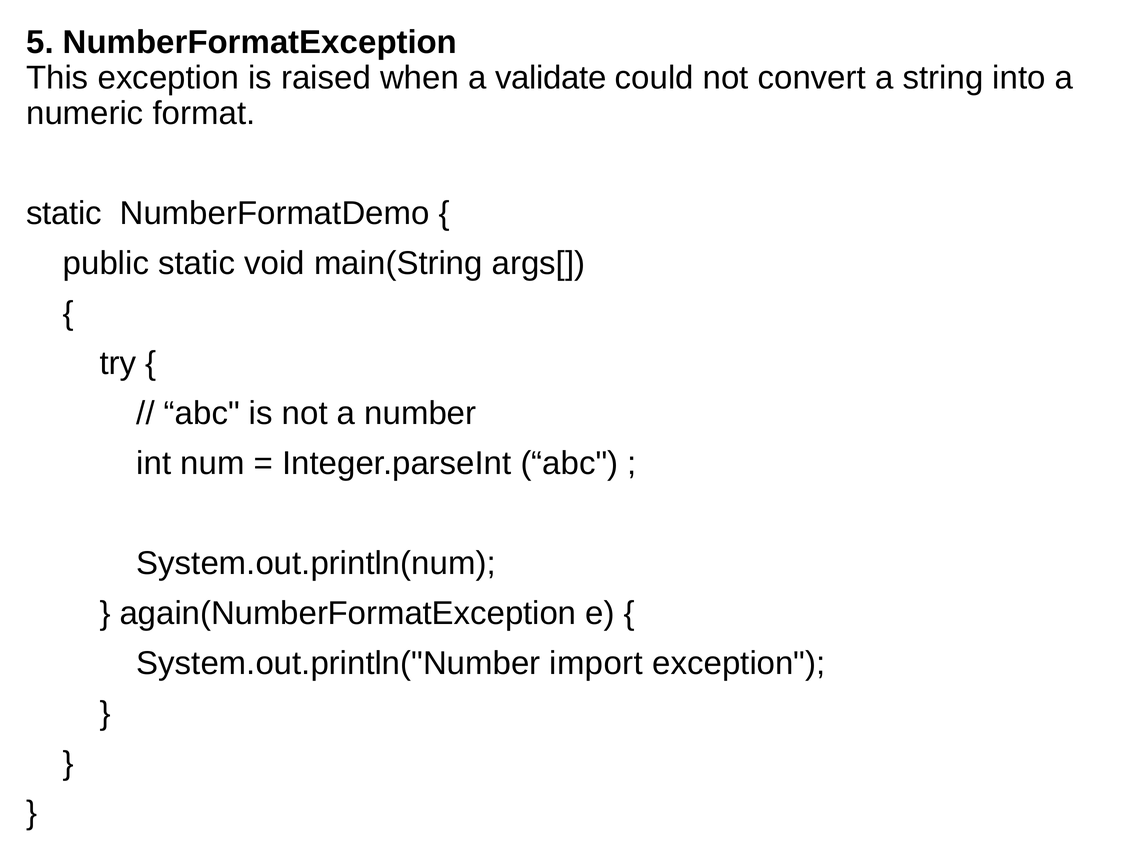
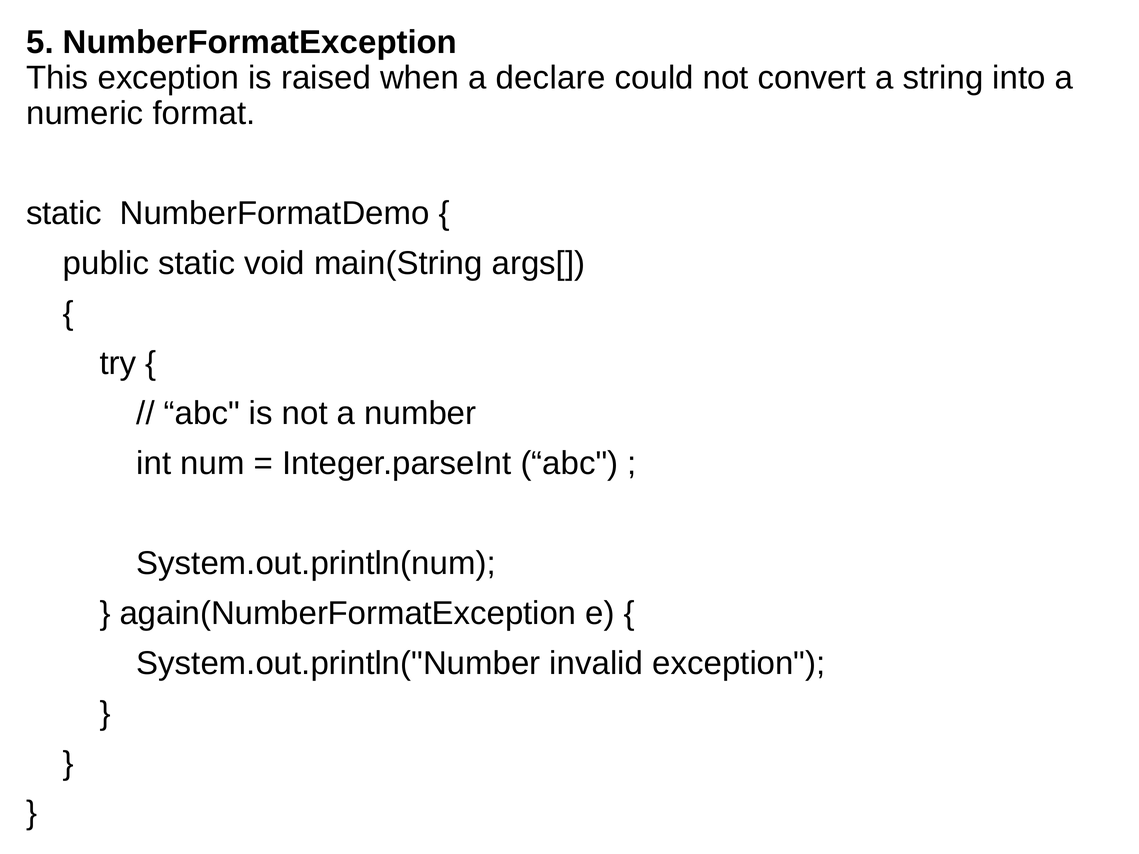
validate: validate -> declare
import: import -> invalid
